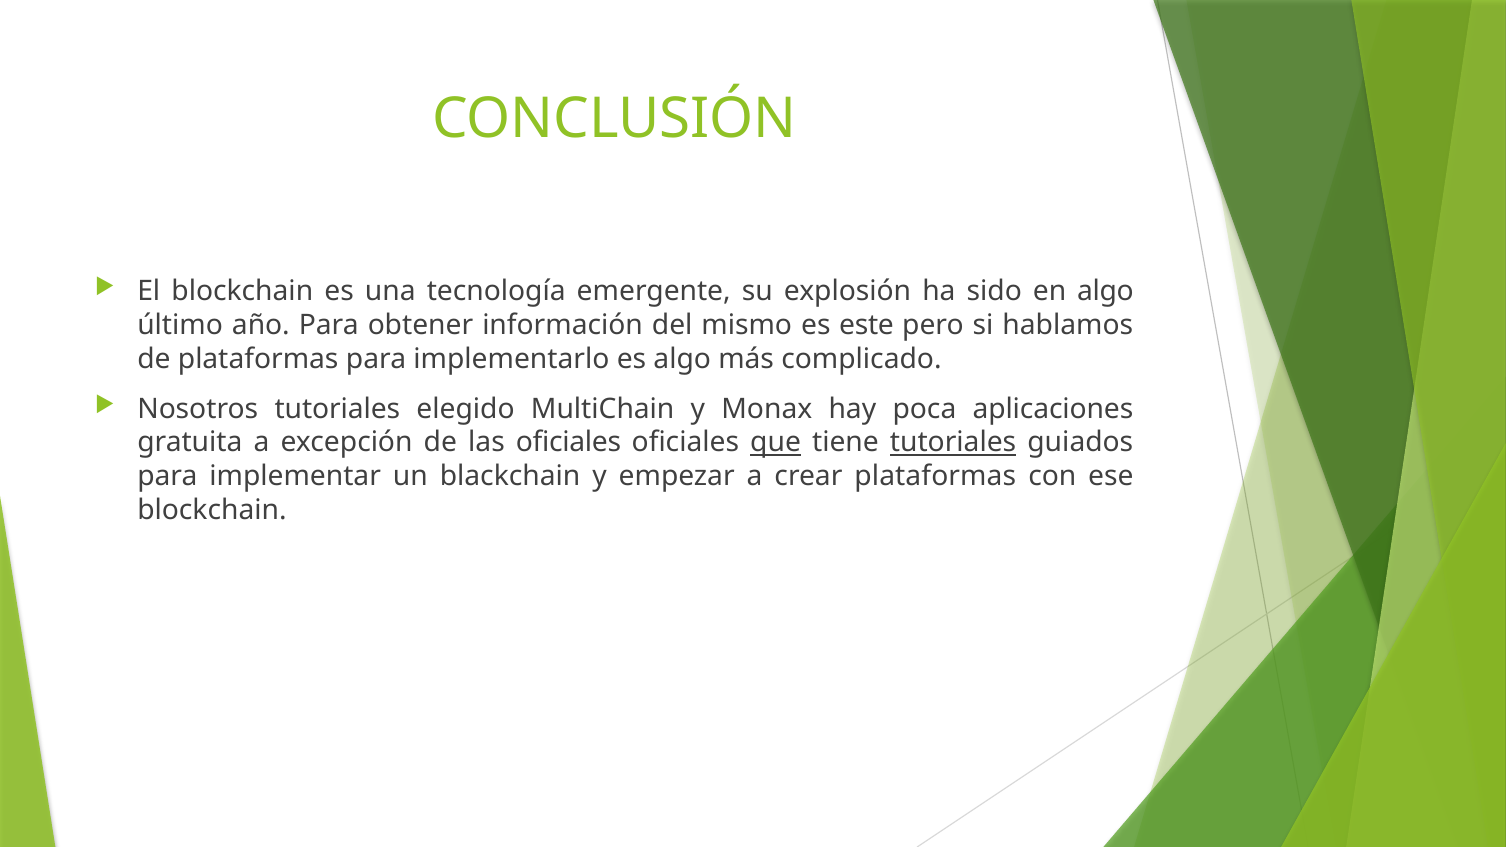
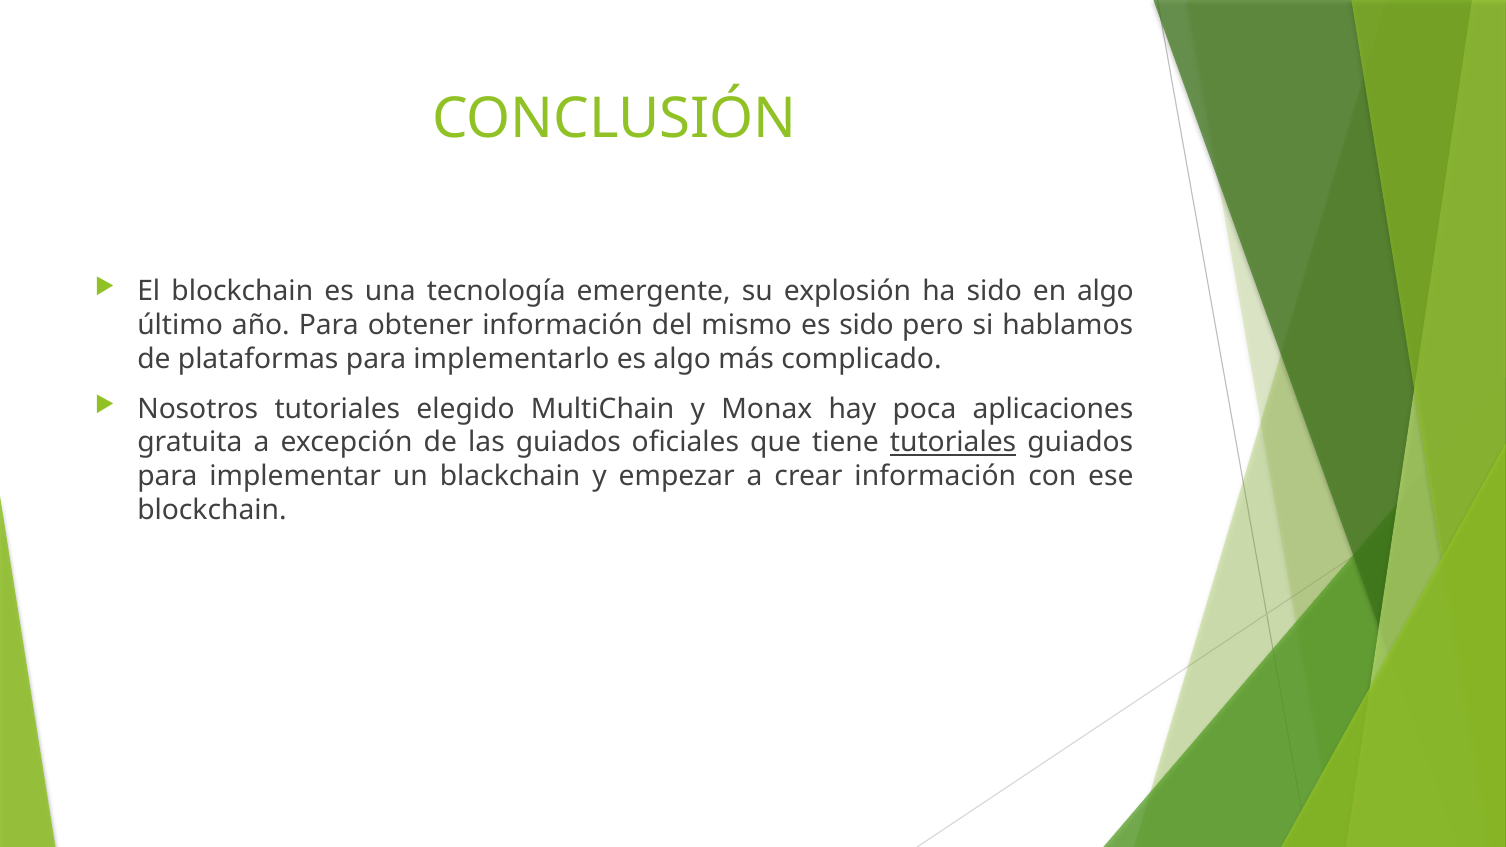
es este: este -> sido
las oficiales: oficiales -> guiados
que underline: present -> none
crear plataformas: plataformas -> información
